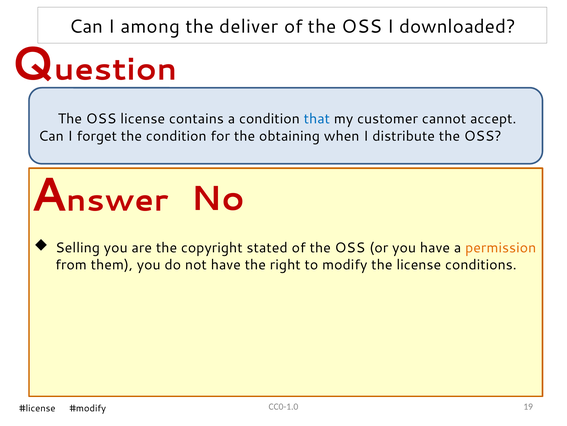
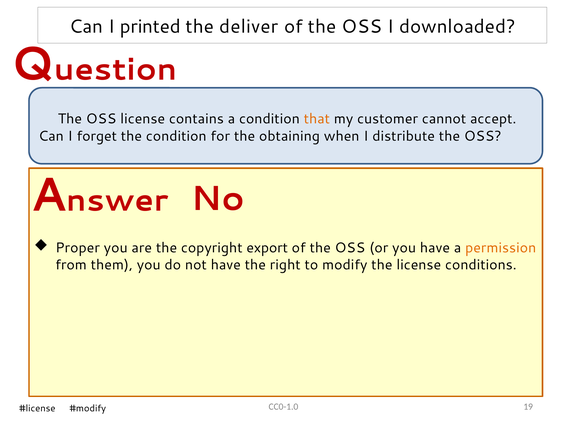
among: among -> printed
that colour: blue -> orange
Selling: Selling -> Proper
stated: stated -> export
